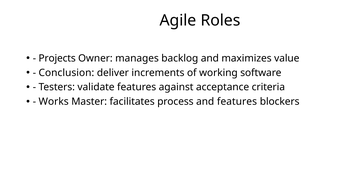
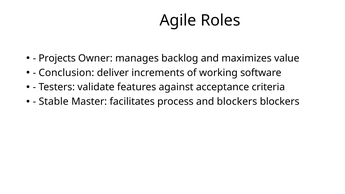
Works: Works -> Stable
and features: features -> blockers
